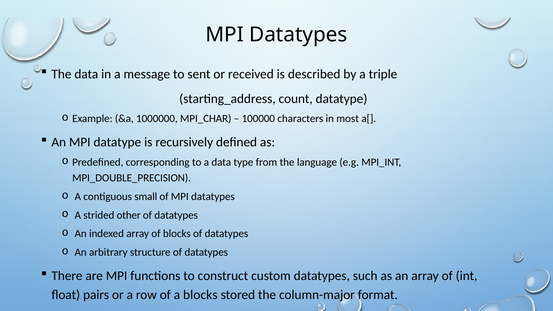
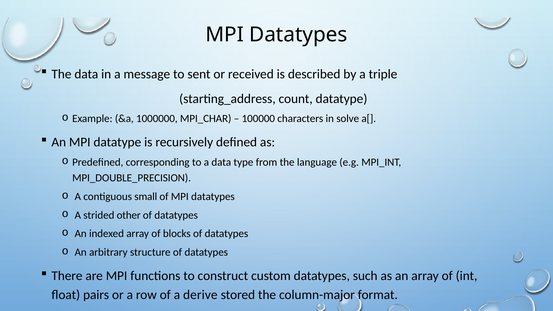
most: most -> solve
a blocks: blocks -> derive
